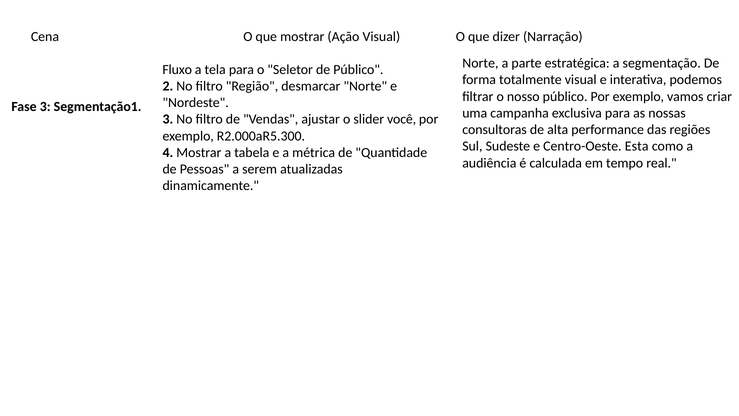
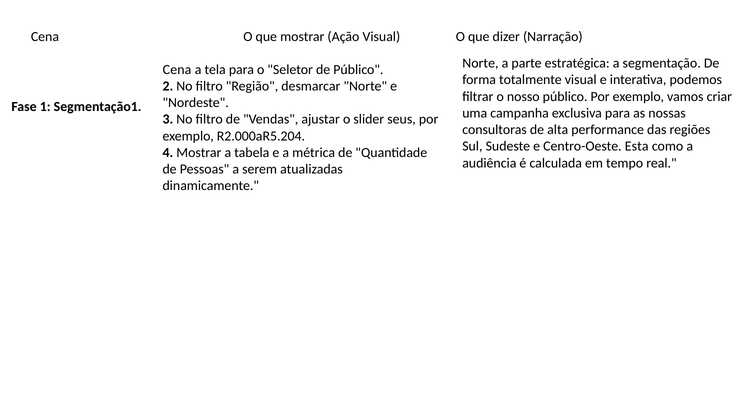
Fluxo at (177, 69): Fluxo -> Cena
Fase 3: 3 -> 1
você: você -> seus
R2.000aR5.300: R2.000aR5.300 -> R2.000aR5.204
